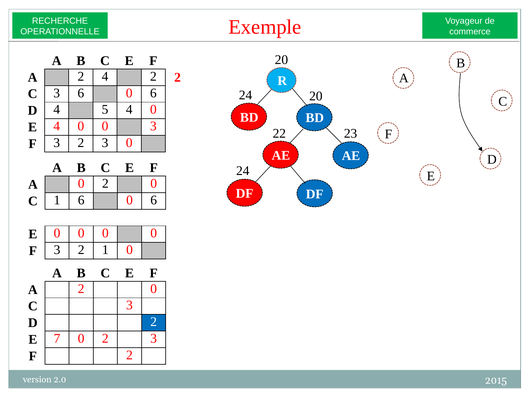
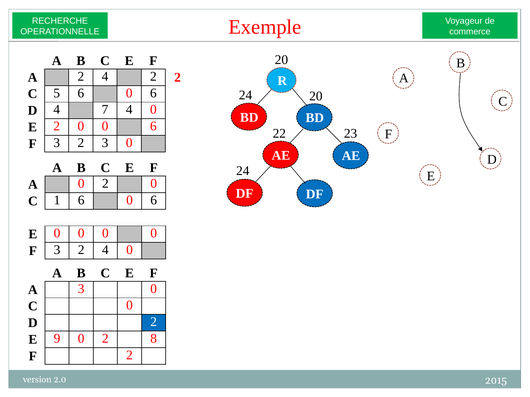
3 at (57, 93): 3 -> 5
5: 5 -> 7
E 4: 4 -> 2
0 0 3: 3 -> 6
3 2 1: 1 -> 4
2 at (81, 289): 2 -> 3
3 at (129, 306): 3 -> 0
7: 7 -> 9
0 2 3: 3 -> 8
